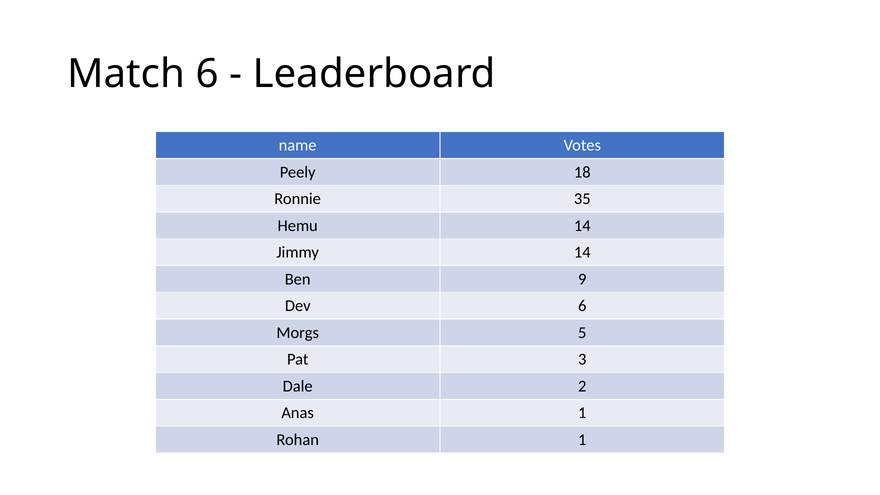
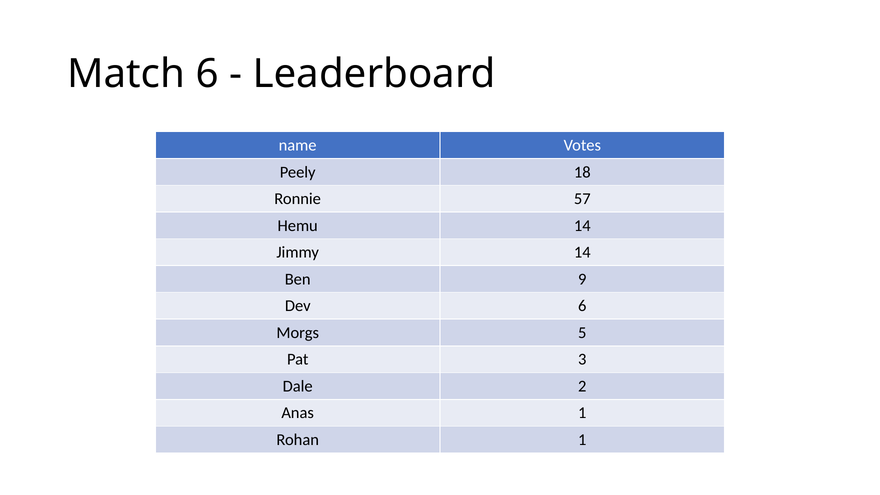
35: 35 -> 57
